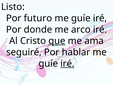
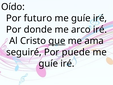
Listo: Listo -> Oído
hablar: hablar -> puede
iré at (67, 63) underline: present -> none
